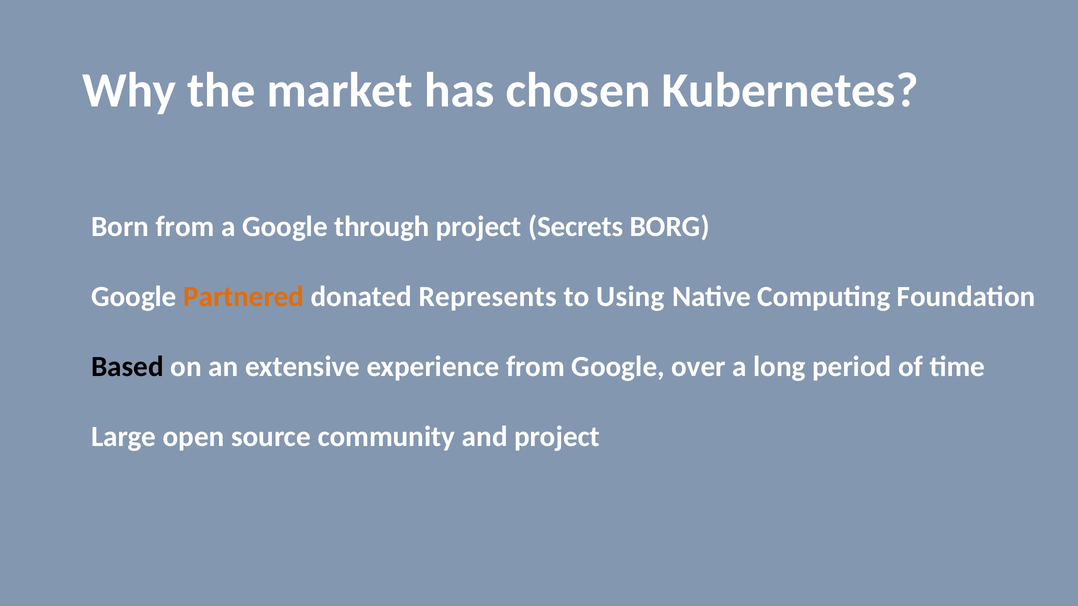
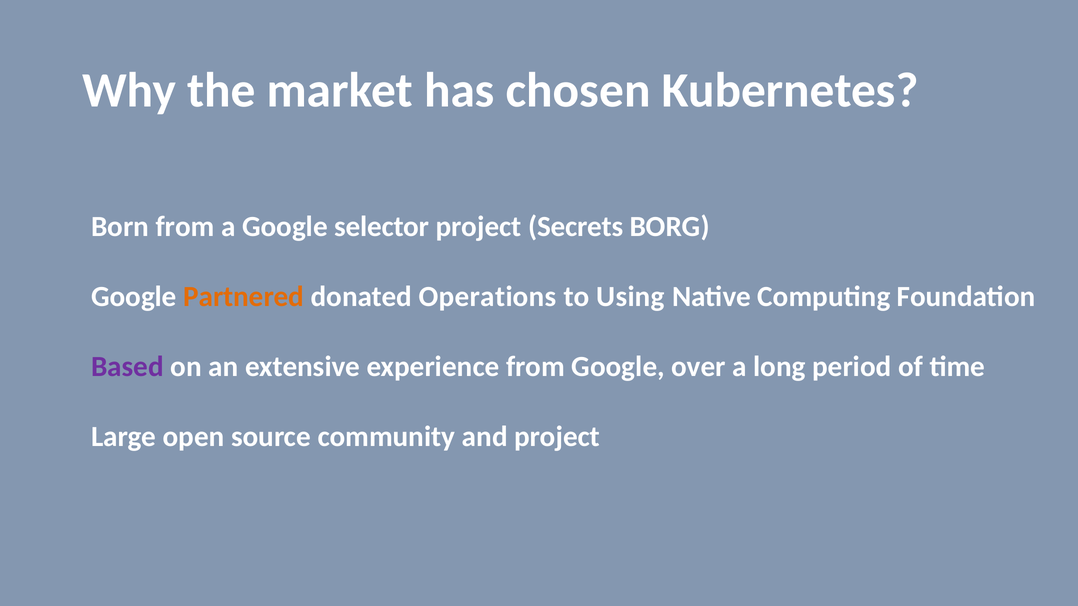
through: through -> selector
Represents: Represents -> Operations
Based colour: black -> purple
